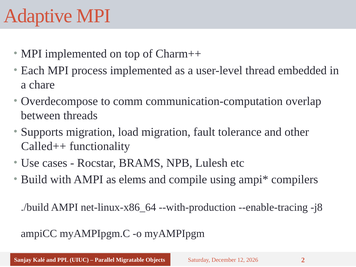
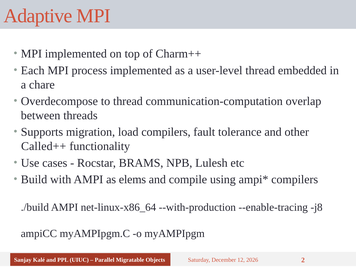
to comm: comm -> thread
load migration: migration -> compilers
